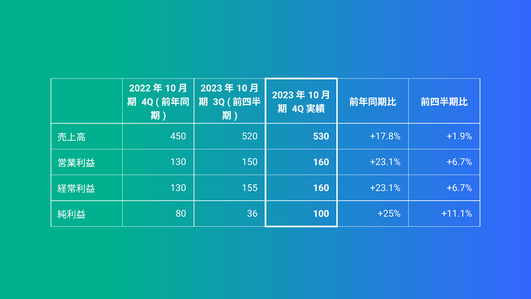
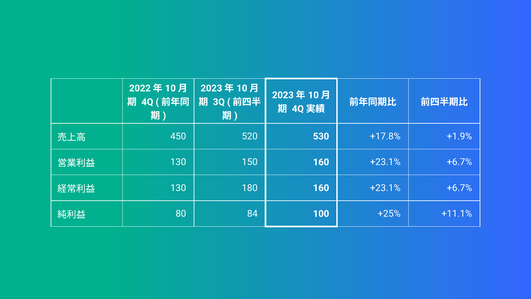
155: 155 -> 180
36: 36 -> 84
